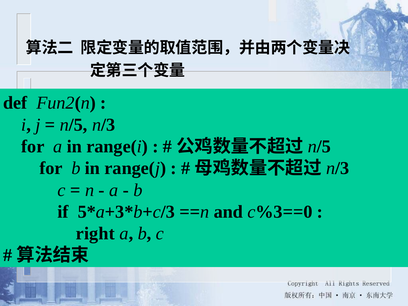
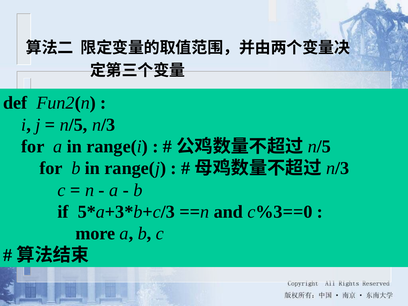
right: right -> more
